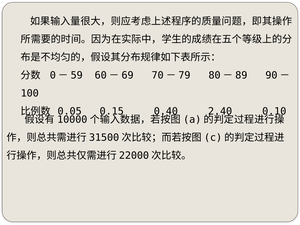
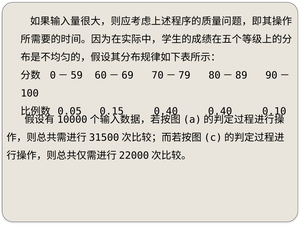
0.40 2.40: 2.40 -> 0.40
